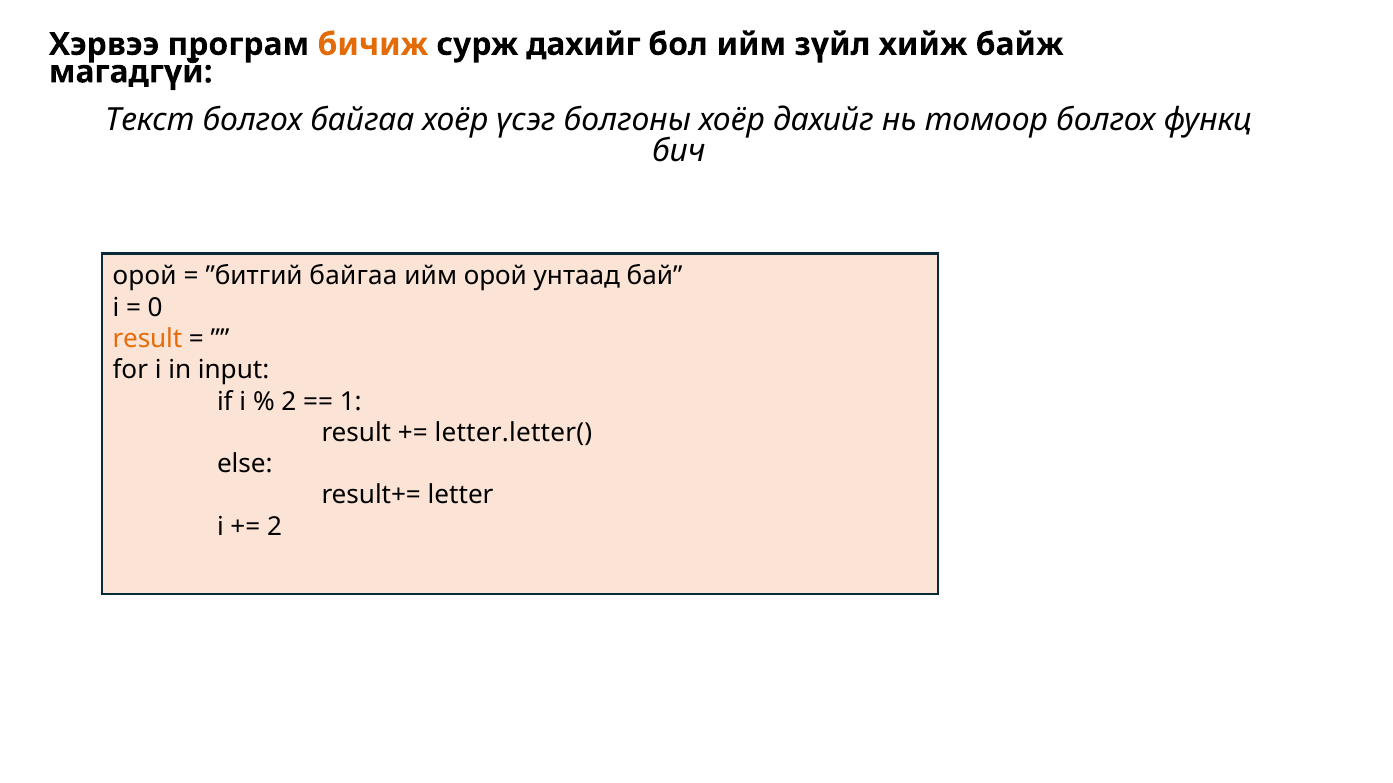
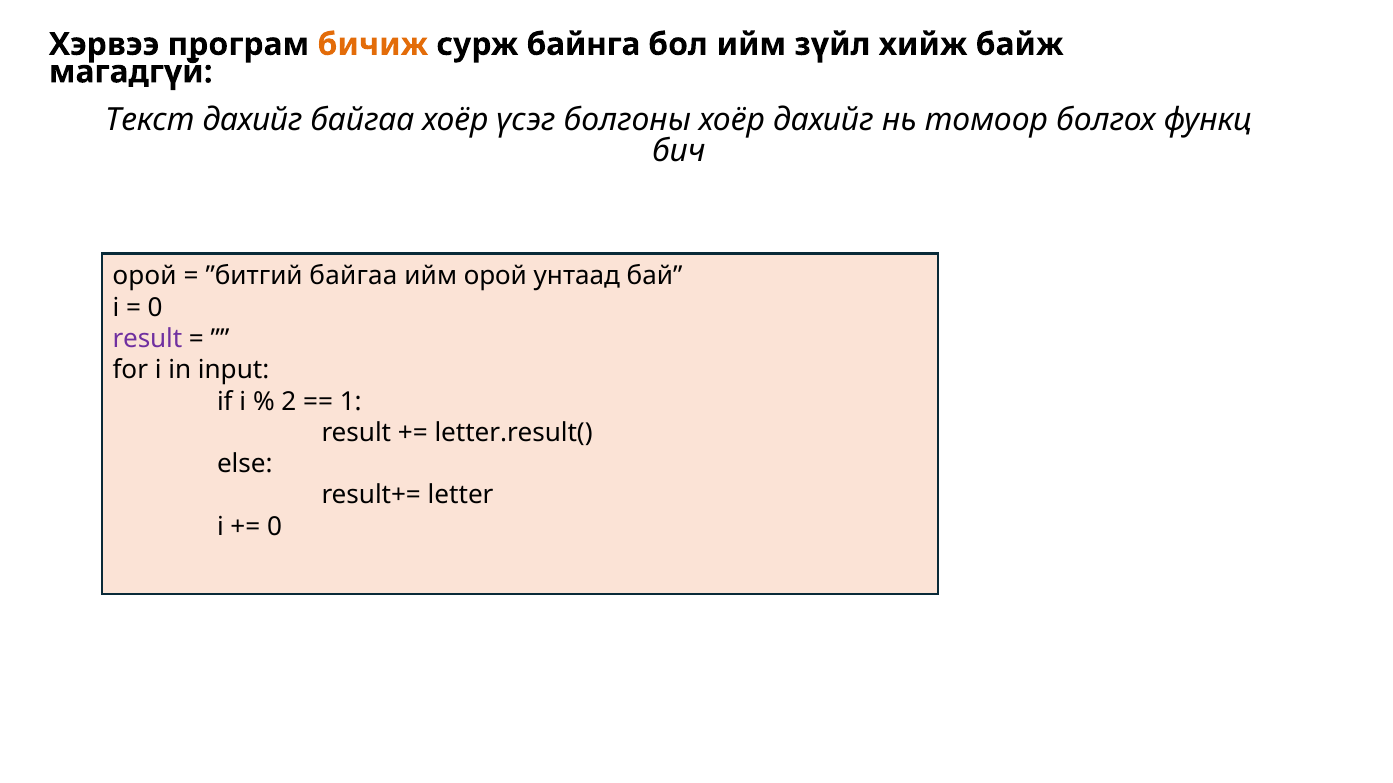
сурж дахийг: дахийг -> байнга
Текст болгох: болгох -> дахийг
result at (147, 339) colour: orange -> purple
letter.letter(: letter.letter( -> letter.result(
2 at (275, 527): 2 -> 0
